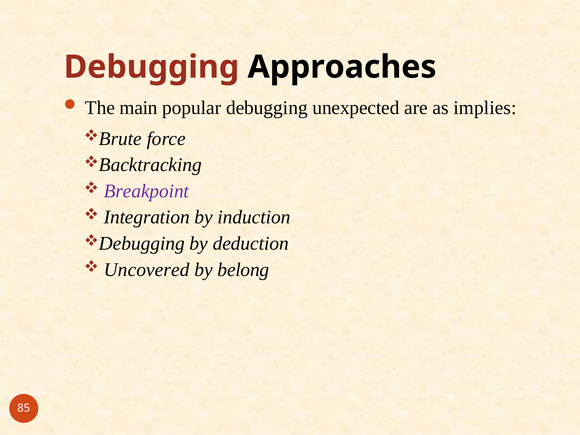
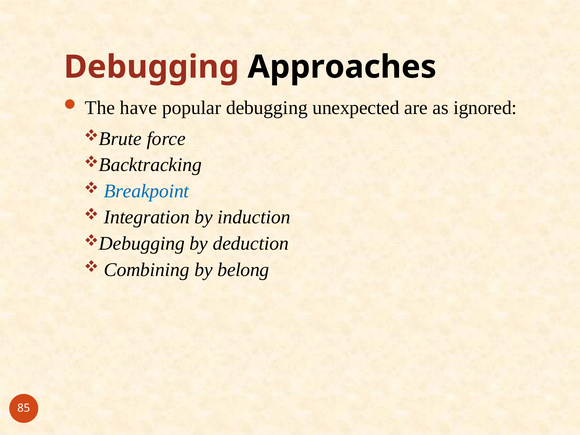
main: main -> have
implies: implies -> ignored
Breakpoint colour: purple -> blue
Uncovered: Uncovered -> Combining
